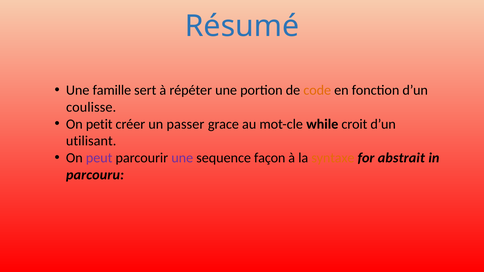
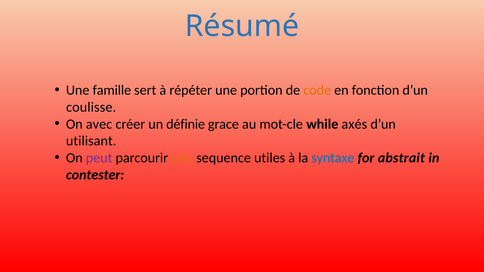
petit: petit -> avec
passer: passer -> définie
croit: croit -> axés
une at (182, 158) colour: purple -> orange
façon: façon -> utiles
syntaxe colour: orange -> blue
parcouru: parcouru -> contester
